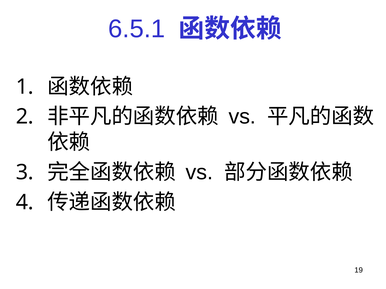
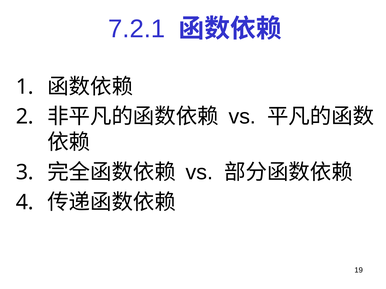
6.5.1: 6.5.1 -> 7.2.1
